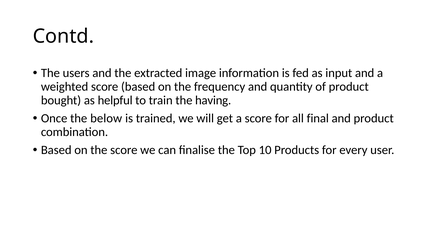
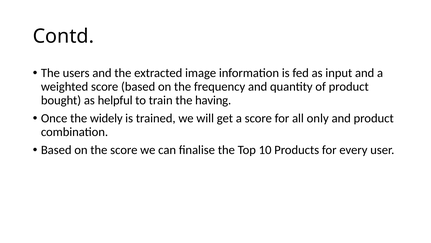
below: below -> widely
final: final -> only
